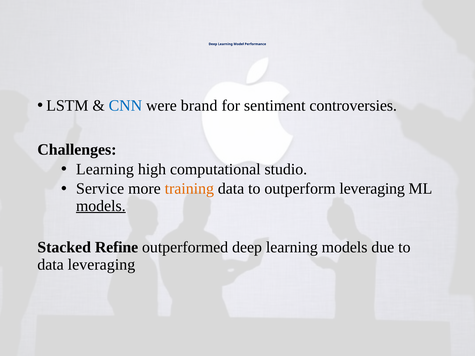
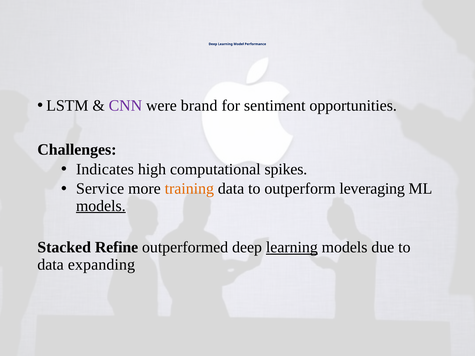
CNN colour: blue -> purple
controversies: controversies -> opportunities
Learning at (105, 169): Learning -> Indicates
studio: studio -> spikes
learning at (292, 248) underline: none -> present
data leveraging: leveraging -> expanding
